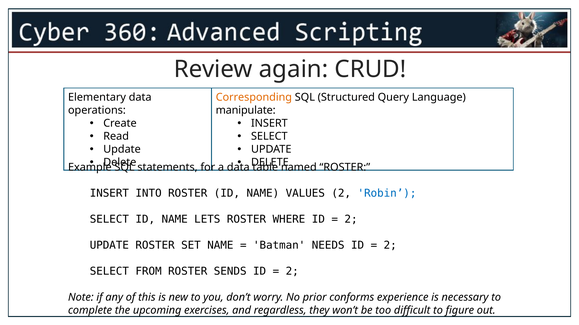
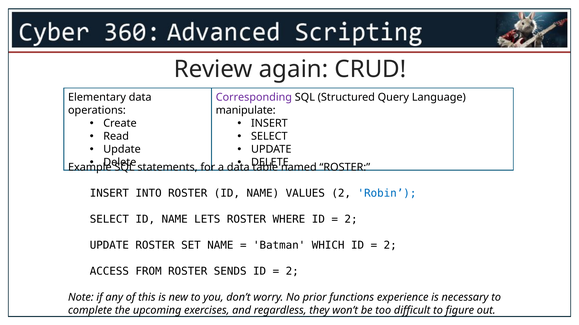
Corresponding colour: orange -> purple
NEEDS: NEEDS -> WHICH
SELECT at (109, 272): SELECT -> ACCESS
conforms: conforms -> functions
